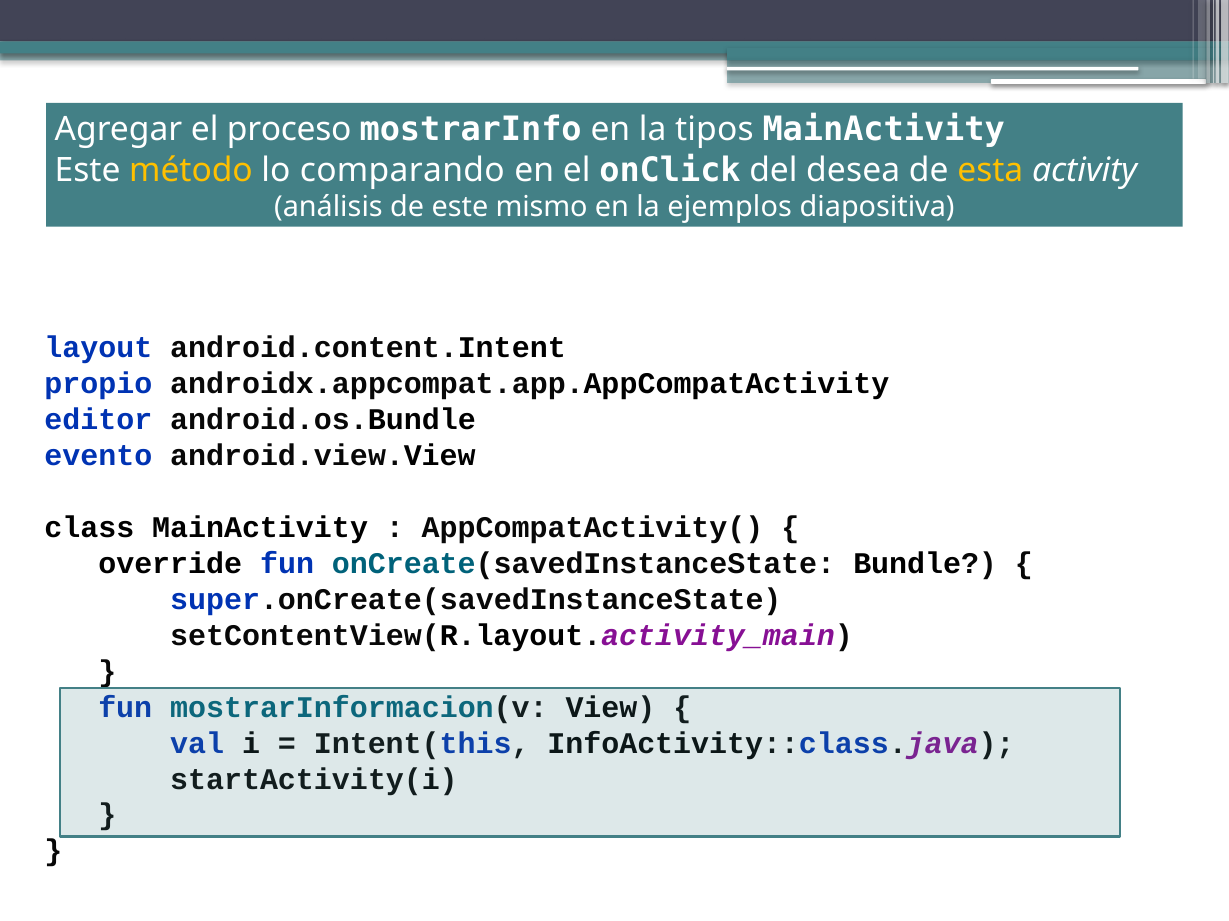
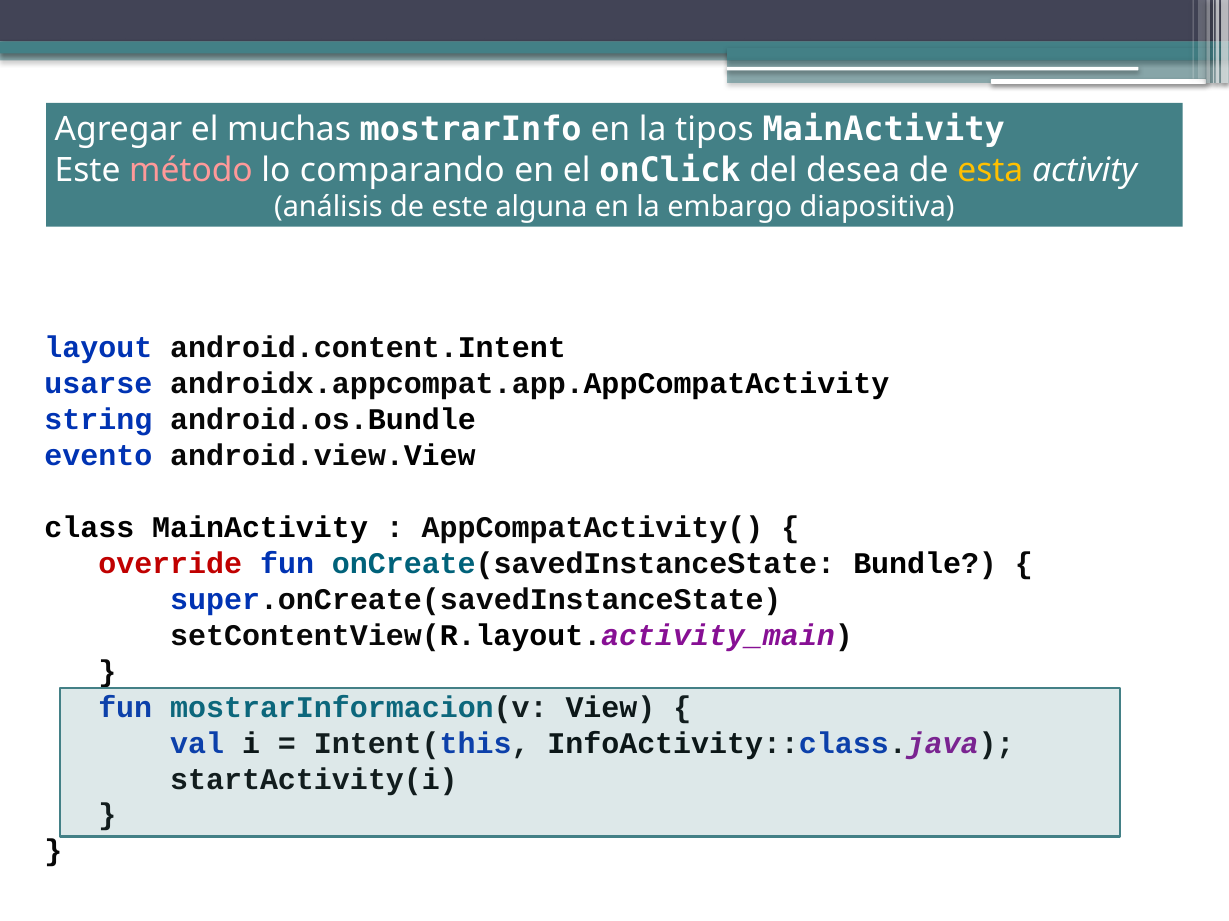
proceso: proceso -> muchas
método colour: yellow -> pink
mismo: mismo -> alguna
ejemplos: ejemplos -> embargo
propio: propio -> usarse
editor: editor -> string
override colour: black -> red
